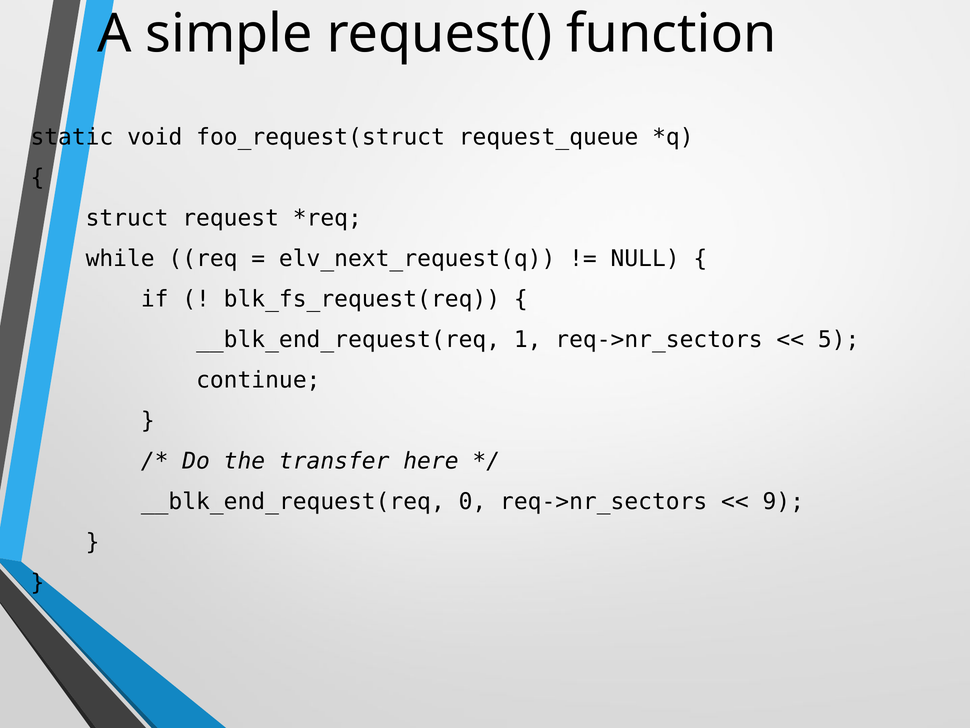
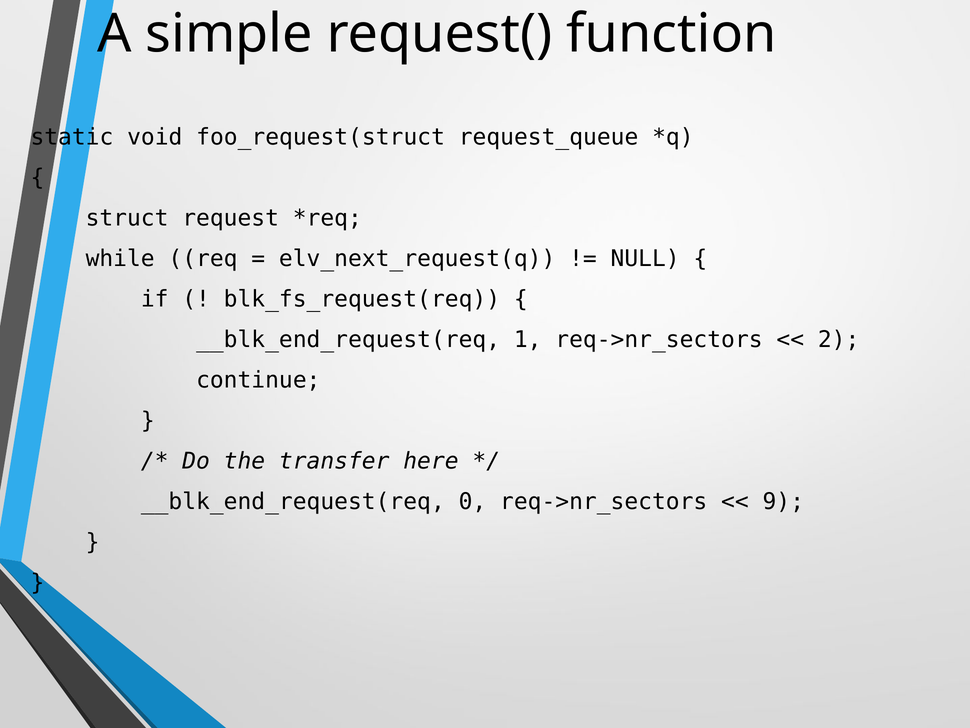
5: 5 -> 2
